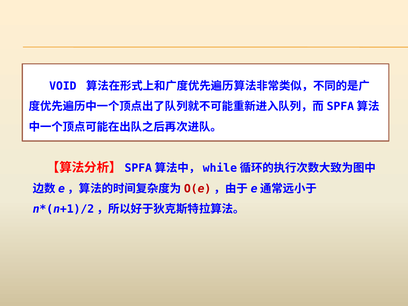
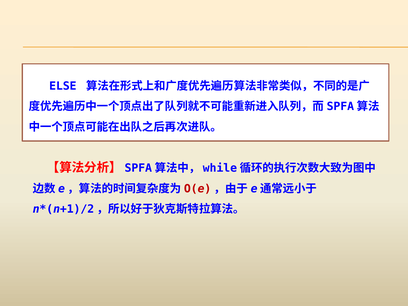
VOID: VOID -> ELSE
